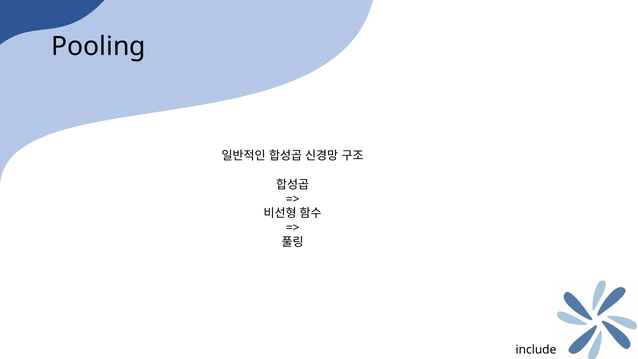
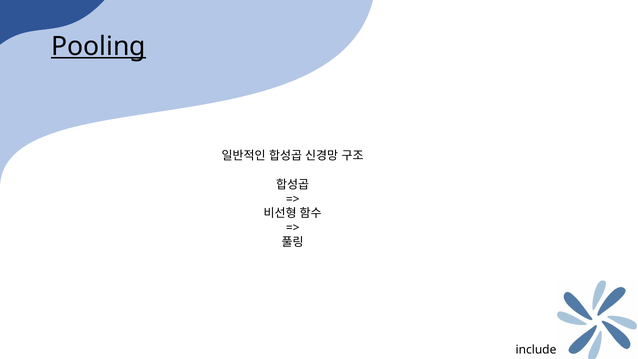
Pooling underline: none -> present
